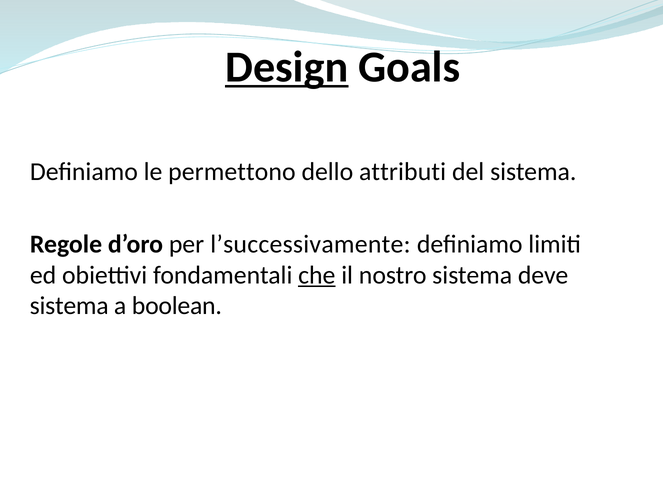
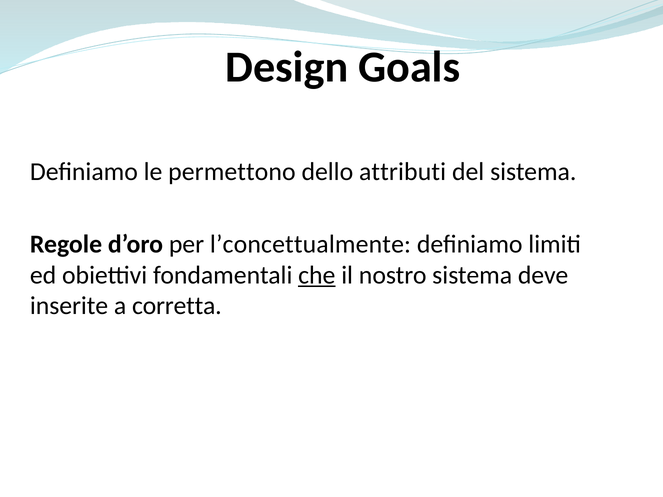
Design underline: present -> none
l’successivamente: l’successivamente -> l’concettualmente
sistema at (69, 306): sistema -> inserite
boolean: boolean -> corretta
